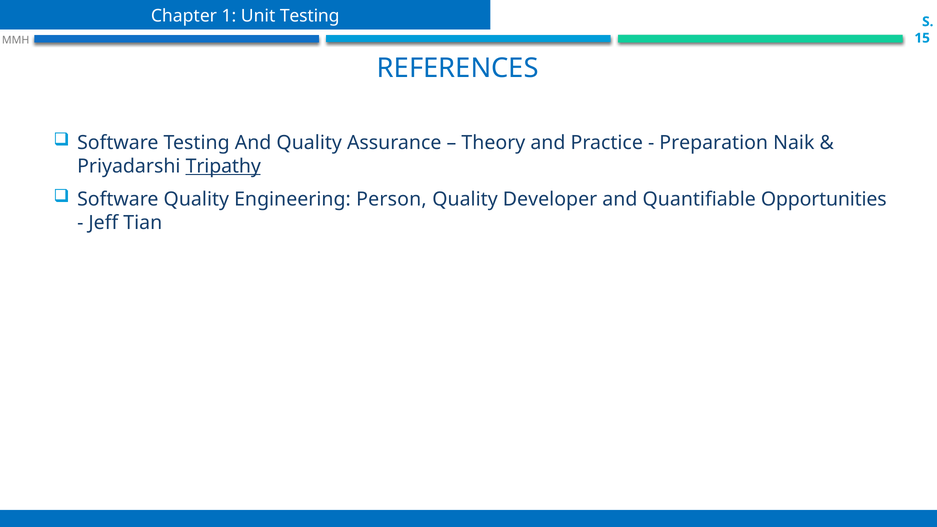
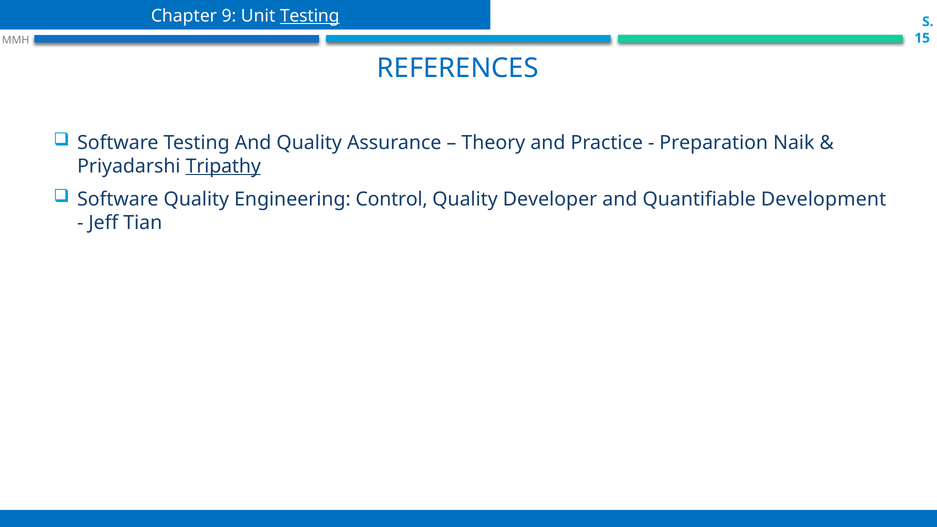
1: 1 -> 9
Testing at (310, 16) underline: none -> present
Person: Person -> Control
Opportunities: Opportunities -> Development
